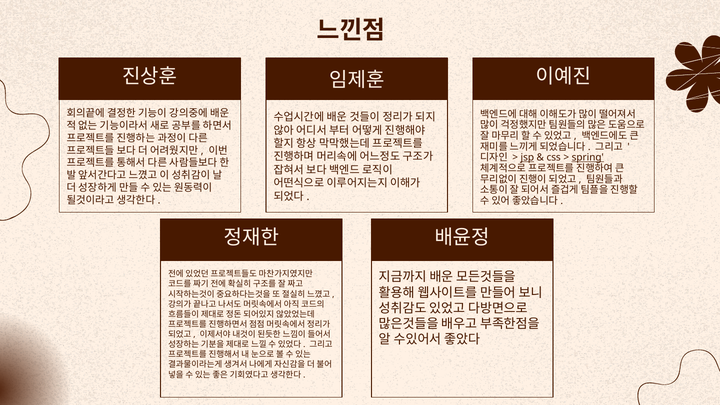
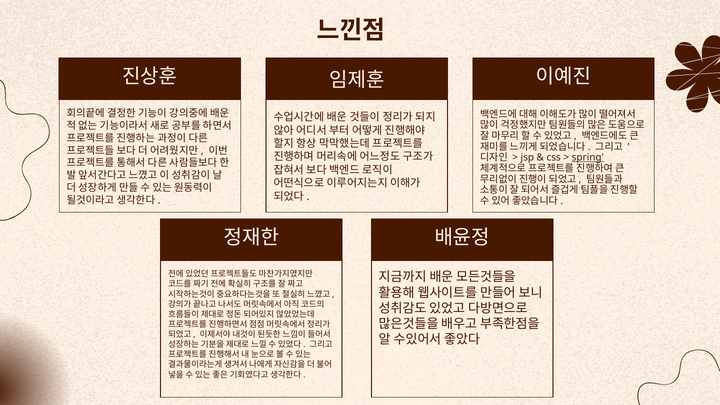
jsp underline: present -> none
